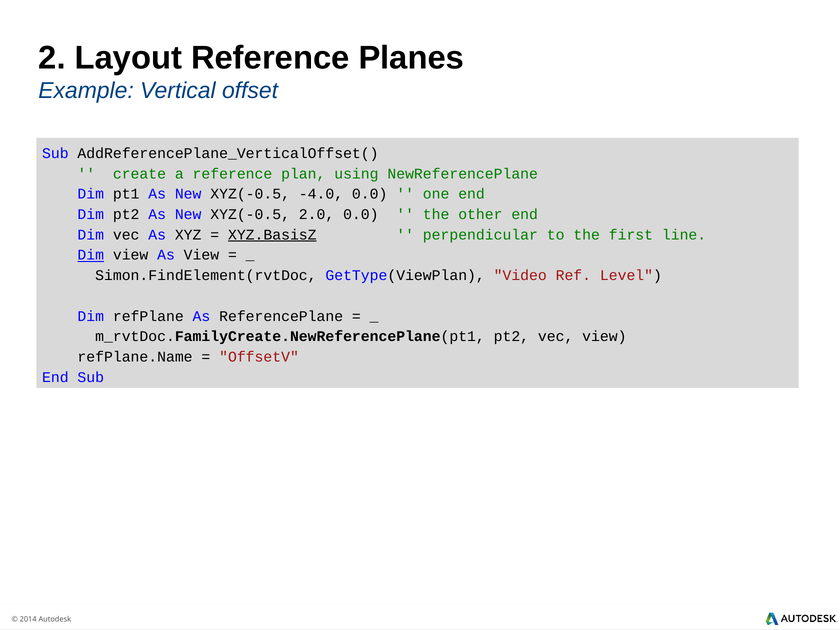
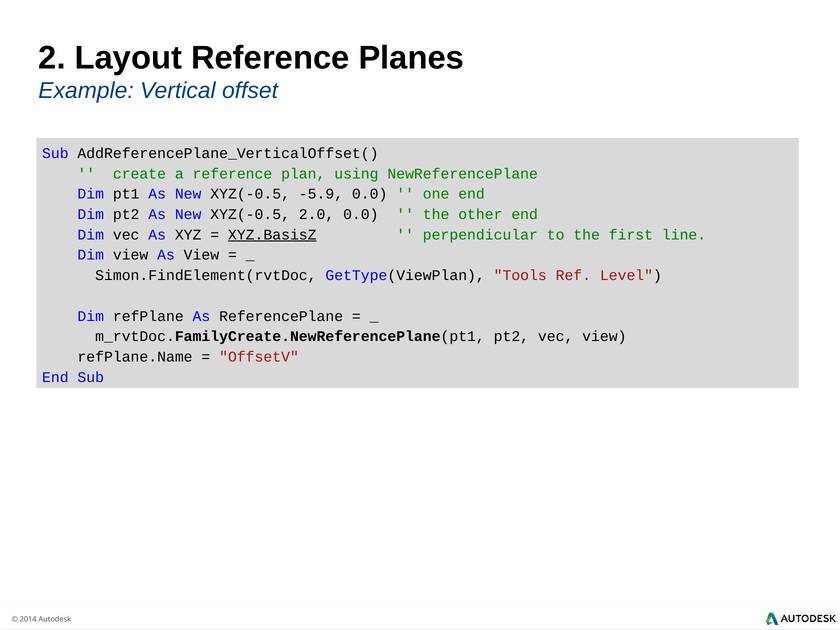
-4.0: -4.0 -> -5.9
Dim at (91, 255) underline: present -> none
Video: Video -> Tools
